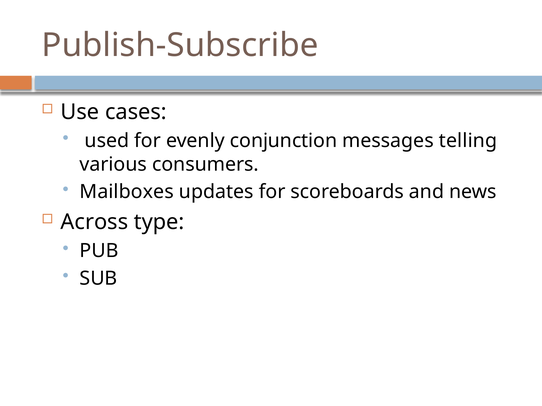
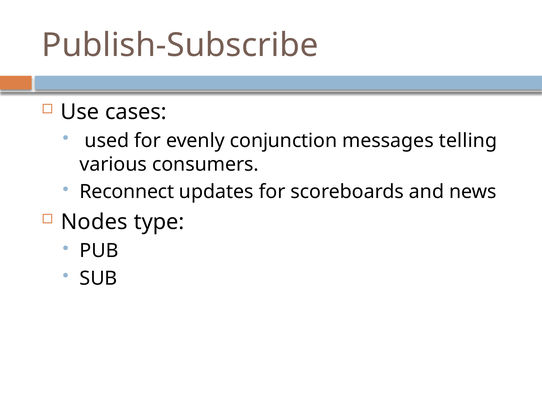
Mailboxes: Mailboxes -> Reconnect
Across: Across -> Nodes
